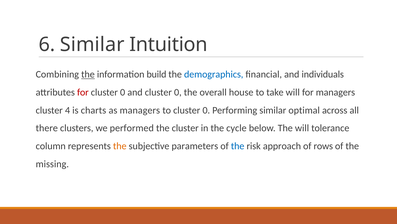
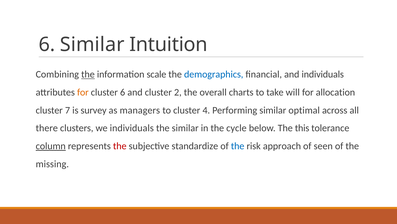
build: build -> scale
for at (83, 92) colour: red -> orange
0 at (123, 92): 0 -> 6
and cluster 0: 0 -> 2
house: house -> charts
for managers: managers -> allocation
4: 4 -> 7
charts: charts -> survey
to cluster 0: 0 -> 4
we performed: performed -> individuals
the cluster: cluster -> similar
The will: will -> this
column underline: none -> present
the at (120, 146) colour: orange -> red
parameters: parameters -> standardize
rows: rows -> seen
